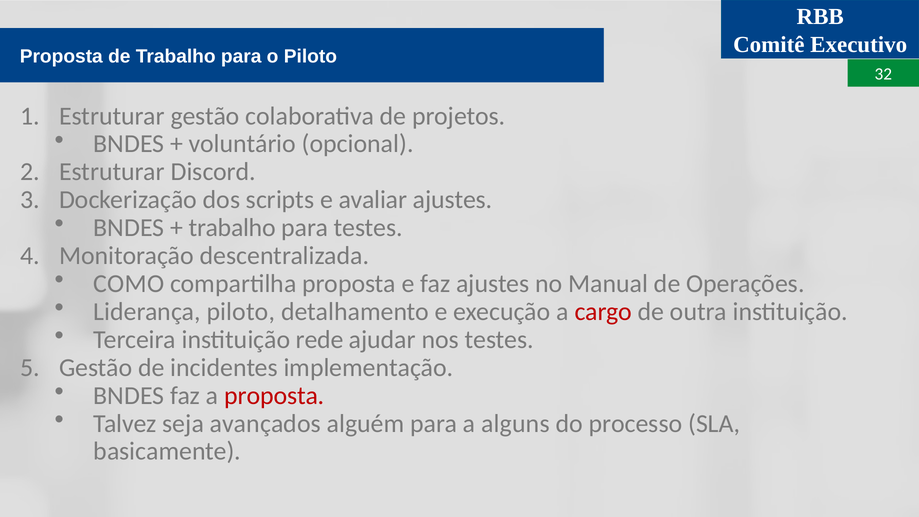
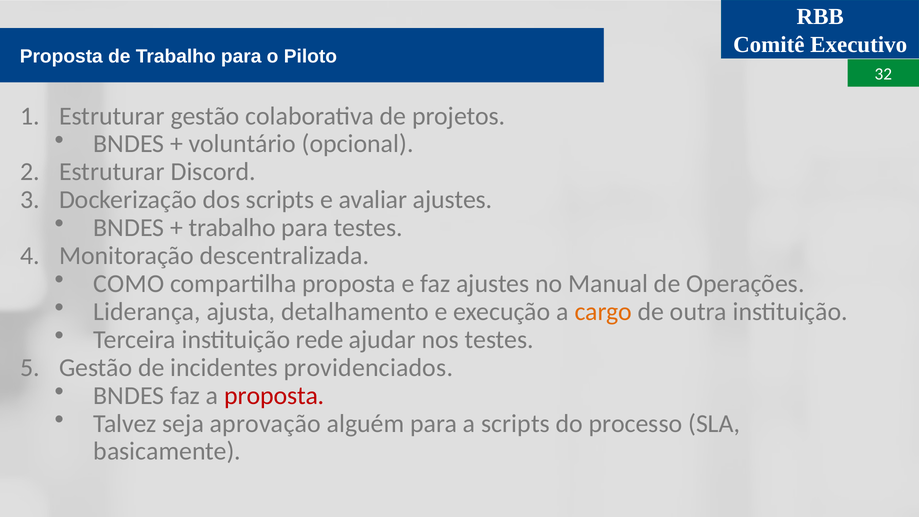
Liderança piloto: piloto -> ajusta
cargo colour: red -> orange
implementação: implementação -> providenciados
avançados: avançados -> aprovação
a alguns: alguns -> scripts
